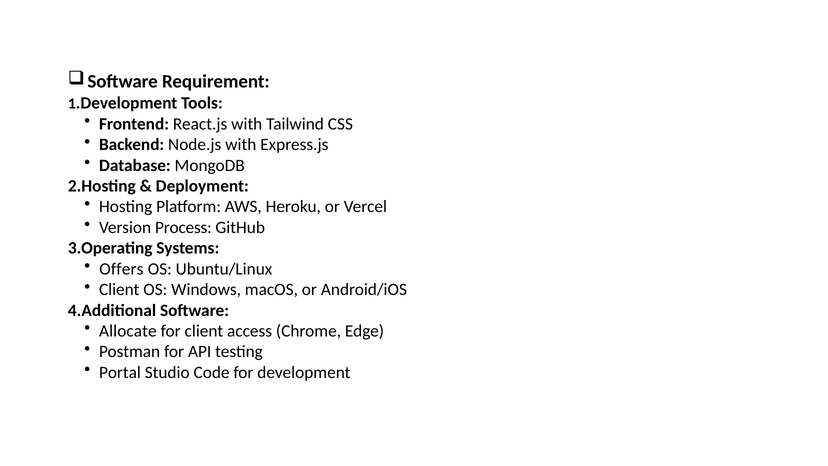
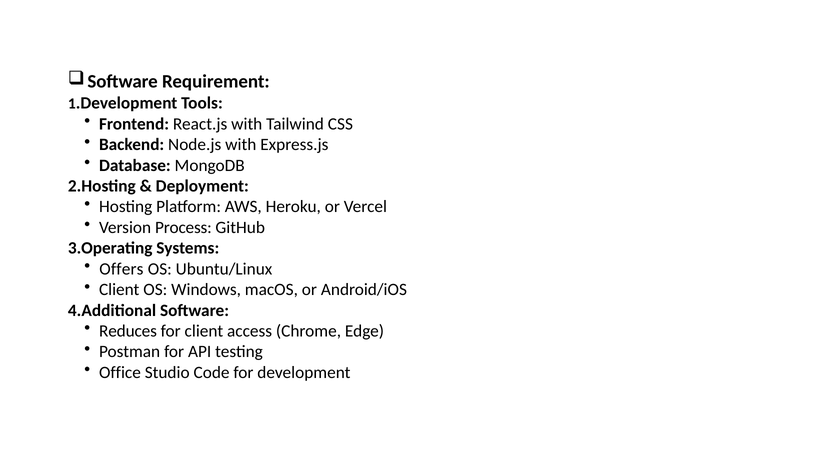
Allocate: Allocate -> Reduces
Portal: Portal -> Office
